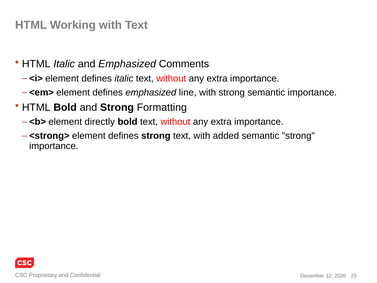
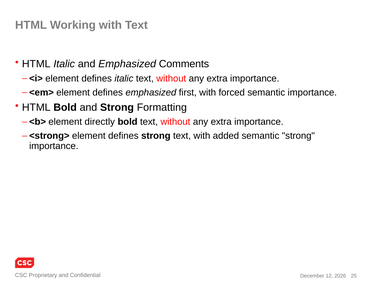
line: line -> first
with strong: strong -> forced
